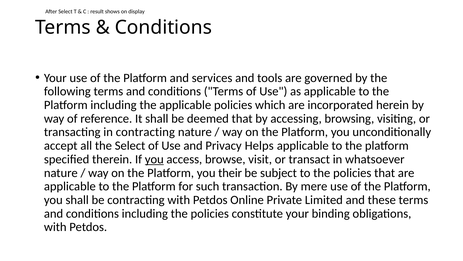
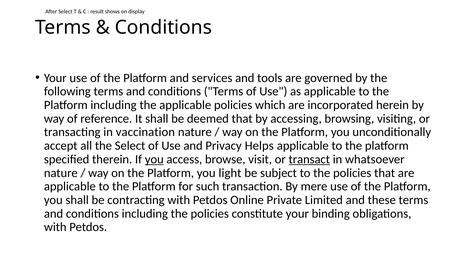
in contracting: contracting -> vaccination
transact underline: none -> present
their: their -> light
